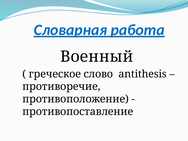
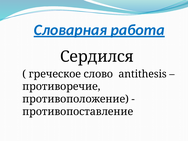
Военный: Военный -> Сердился
